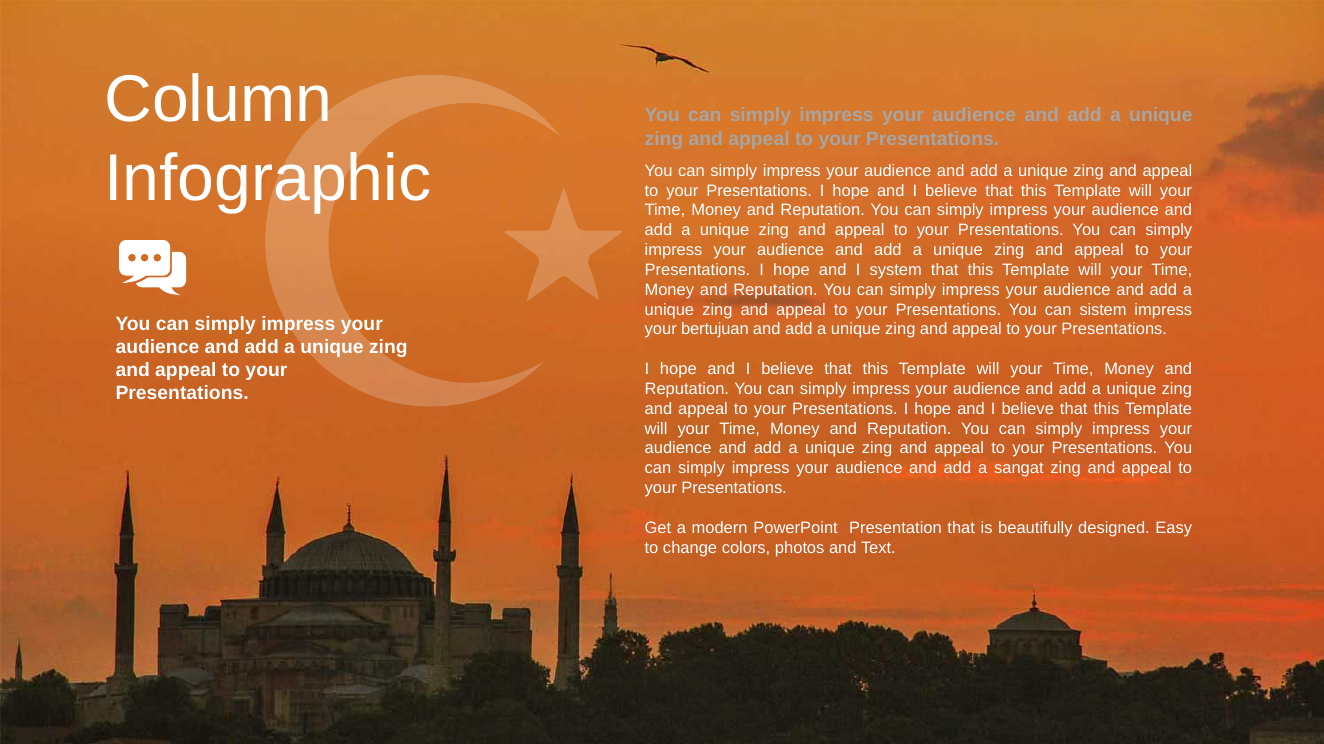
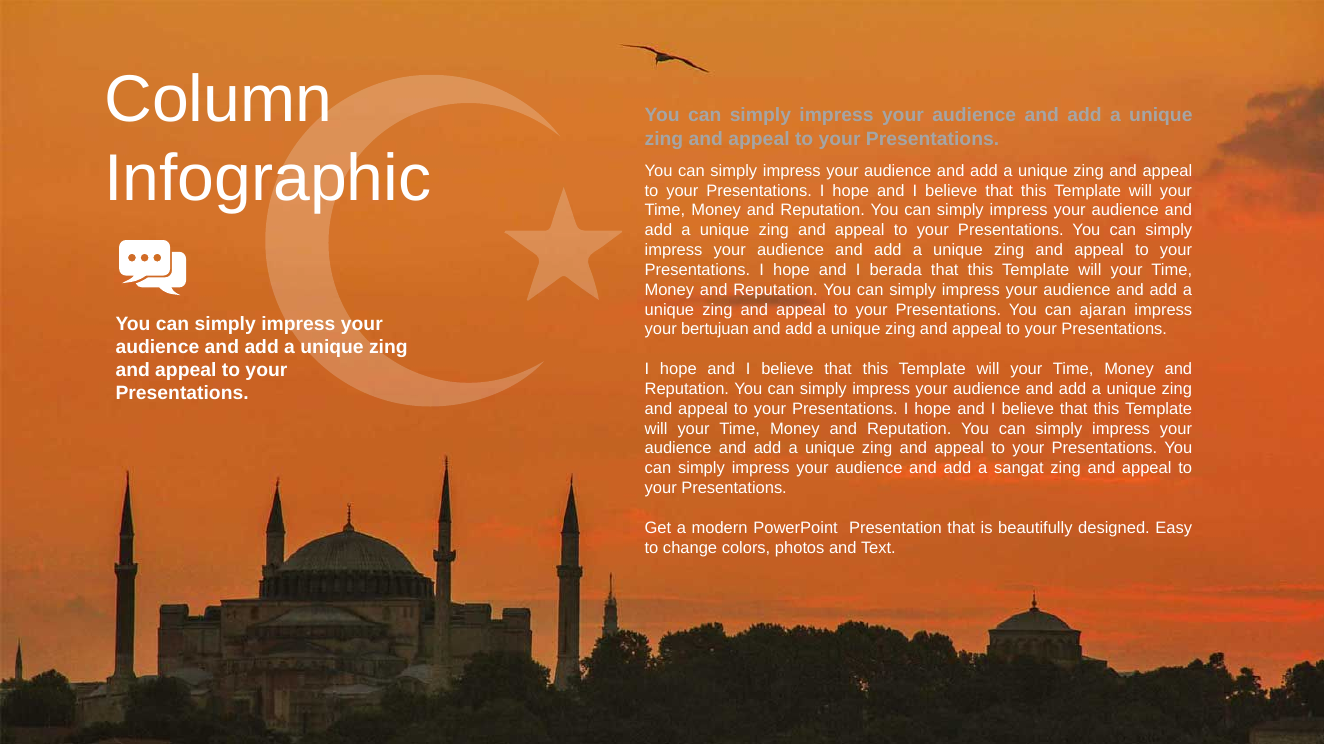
system: system -> berada
sistem: sistem -> ajaran
